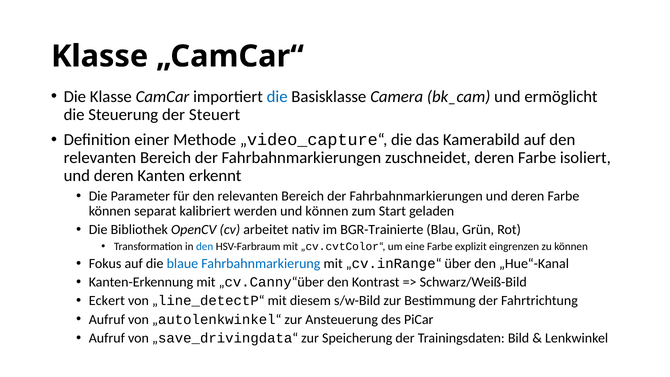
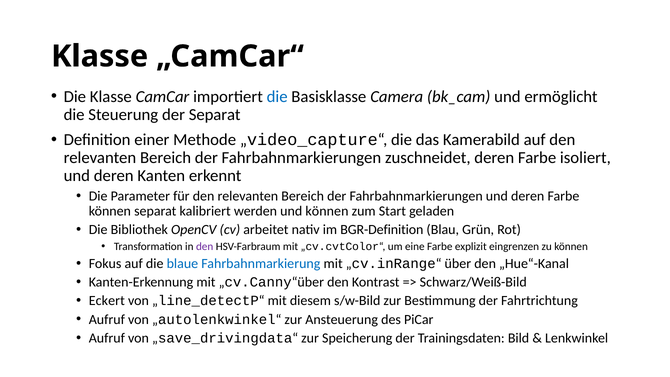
der Steuert: Steuert -> Separat
BGR-Trainierte: BGR-Trainierte -> BGR-Definition
den at (205, 247) colour: blue -> purple
